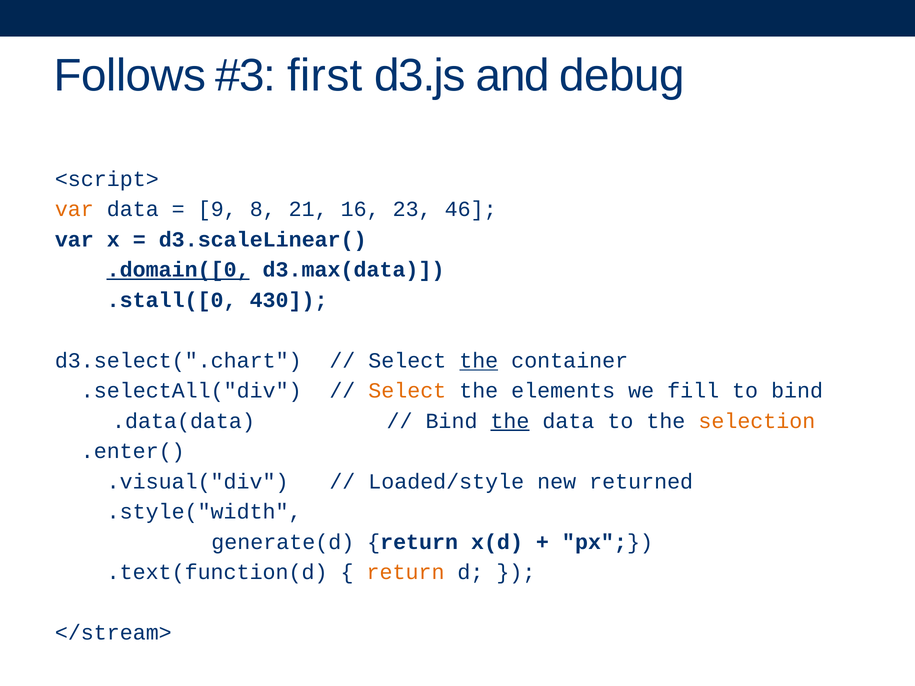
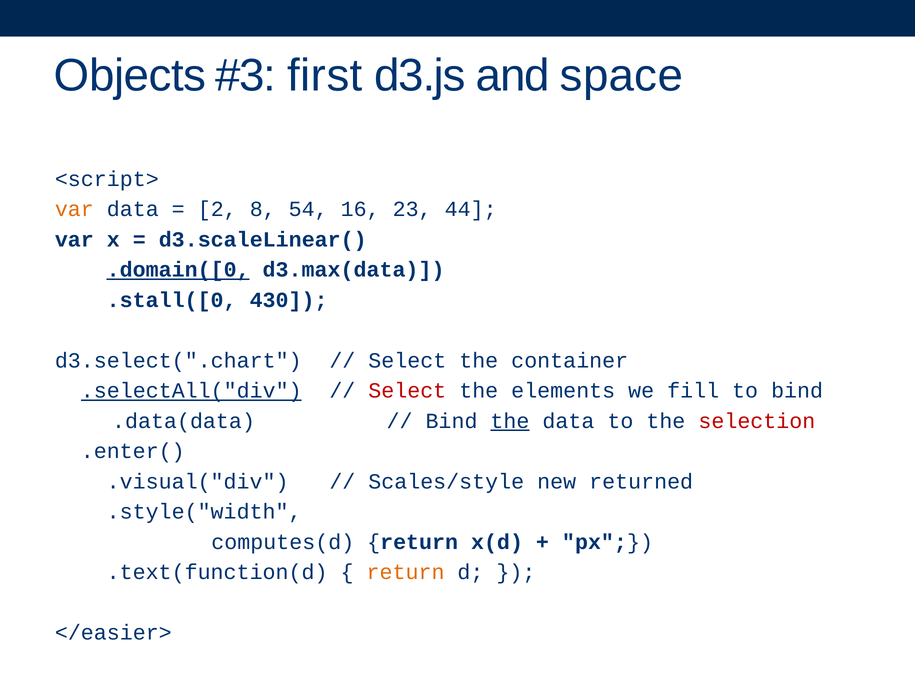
Follows: Follows -> Objects
debug: debug -> space
9: 9 -> 2
21: 21 -> 54
46: 46 -> 44
the at (479, 361) underline: present -> none
.selectAll("div underline: none -> present
Select at (407, 391) colour: orange -> red
selection colour: orange -> red
Loaded/style: Loaded/style -> Scales/style
generate(d: generate(d -> computes(d
</stream>: </stream> -> </easier>
